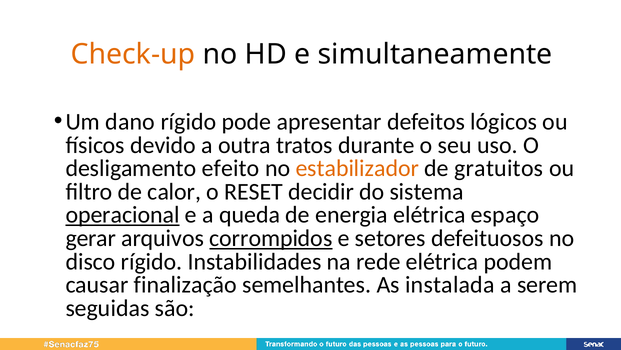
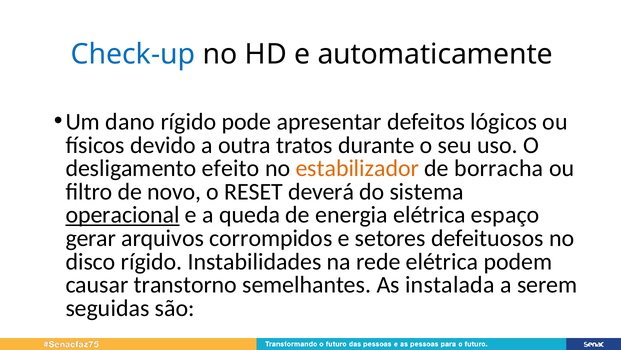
Check-up colour: orange -> blue
simultaneamente: simultaneamente -> automaticamente
gratuitos: gratuitos -> borracha
calor: calor -> novo
decidir: decidir -> deverá
corrompidos underline: present -> none
finalização: finalização -> transtorno
